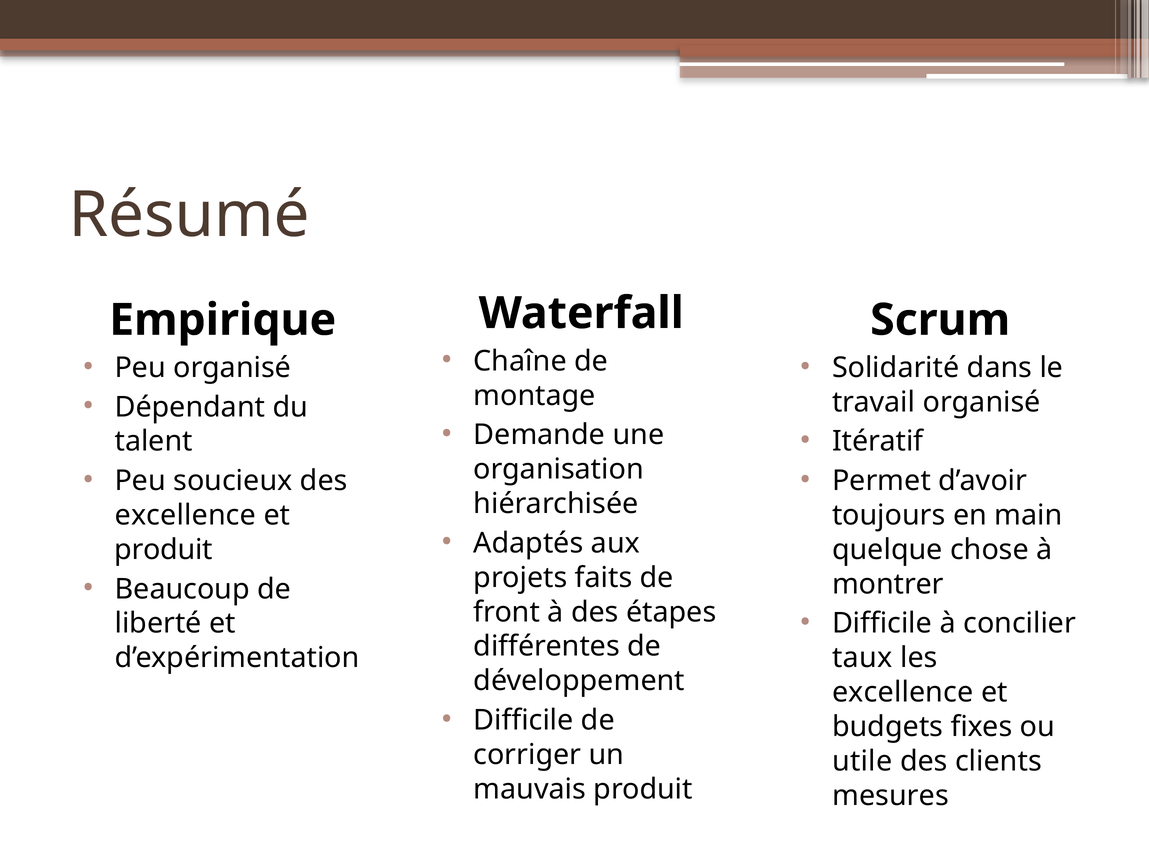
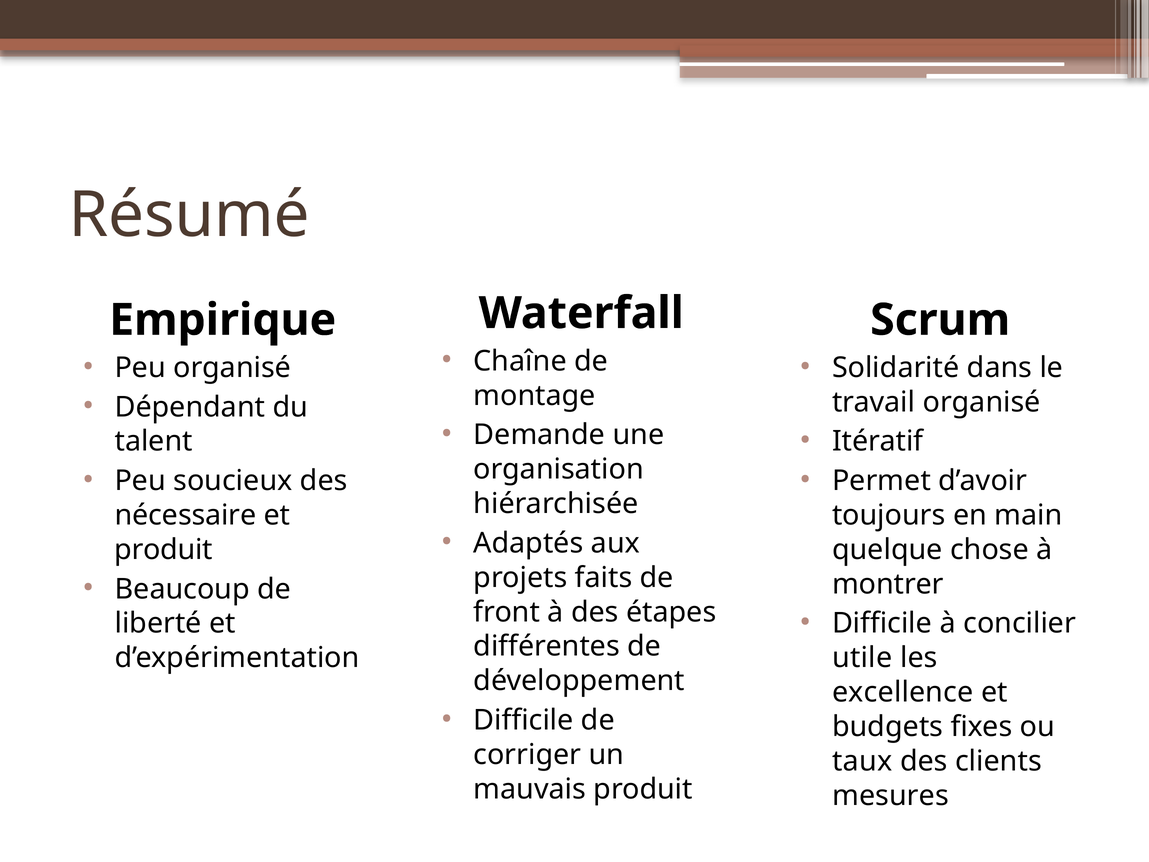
excellence at (185, 515): excellence -> nécessaire
taux: taux -> utile
utile: utile -> taux
